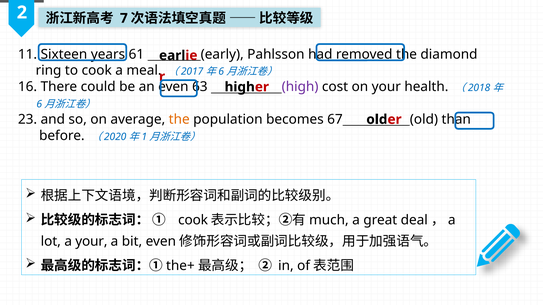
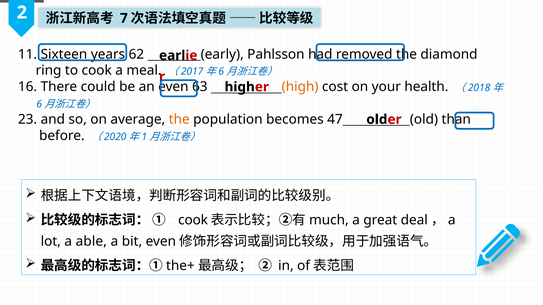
61: 61 -> 62
high colour: purple -> orange
67: 67 -> 47
a your: your -> able
